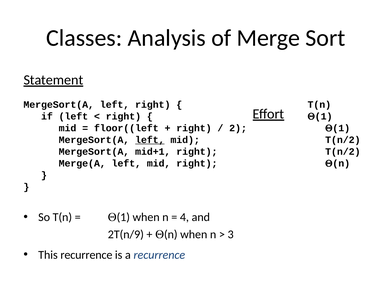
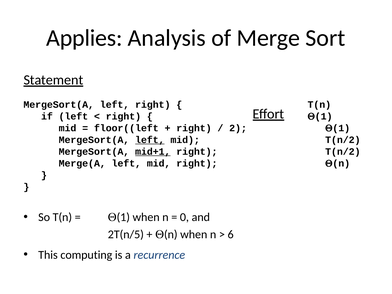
Classes: Classes -> Applies
mid+1 underline: none -> present
4: 4 -> 0
2T(n/9: 2T(n/9 -> 2T(n/5
3: 3 -> 6
This recurrence: recurrence -> computing
